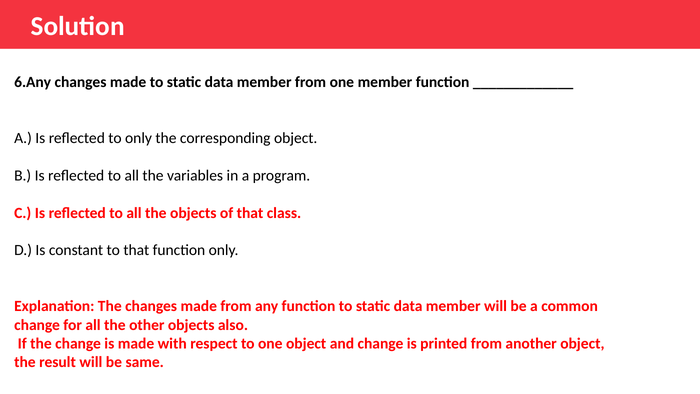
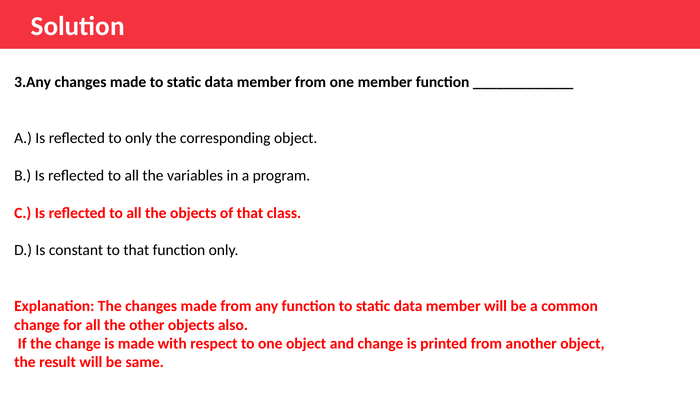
6.Any: 6.Any -> 3.Any
